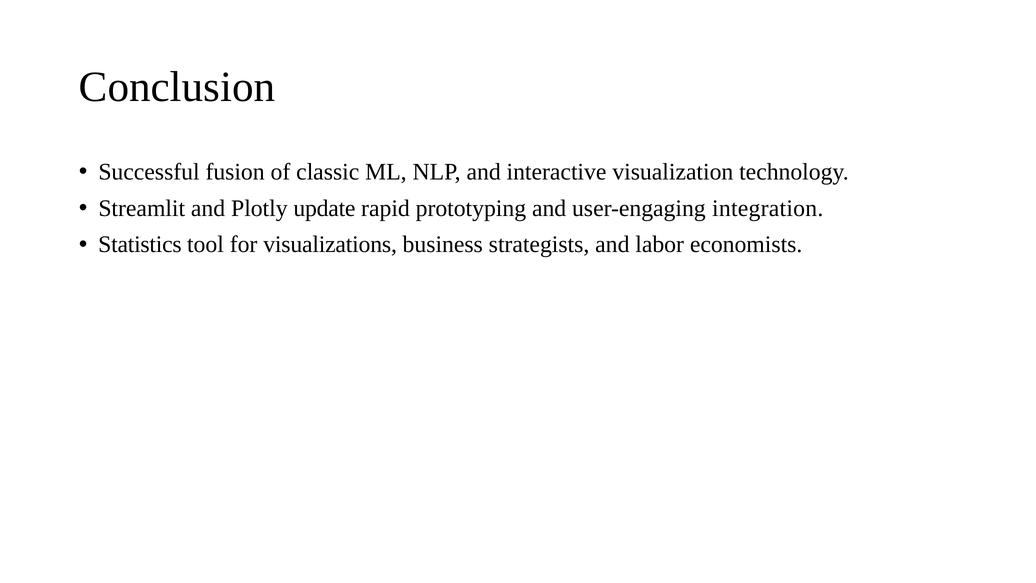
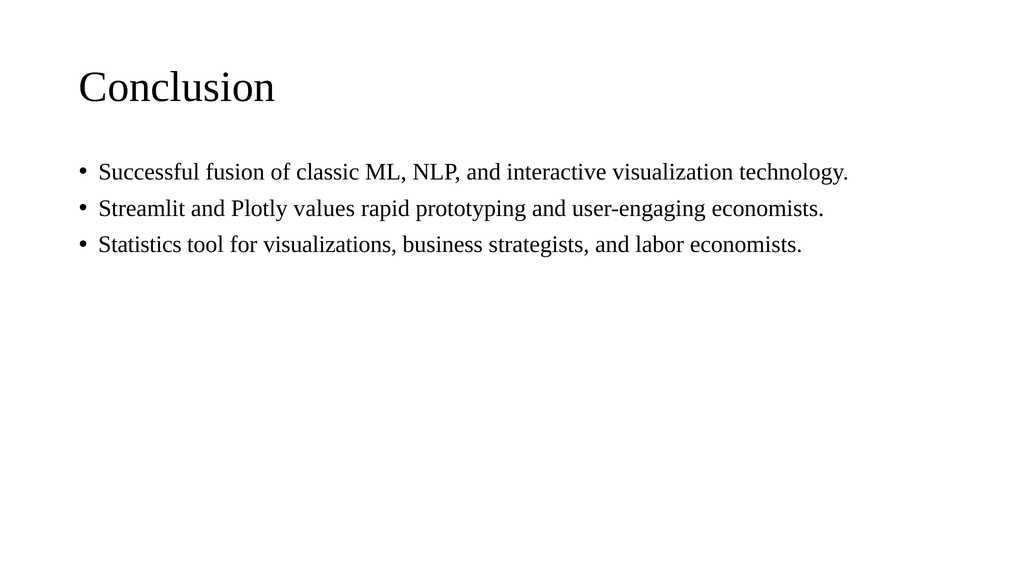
update: update -> values
user-engaging integration: integration -> economists
